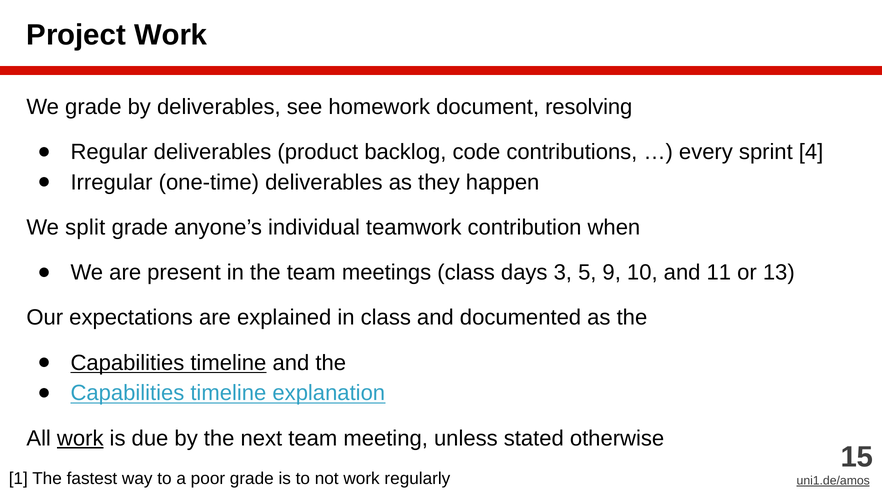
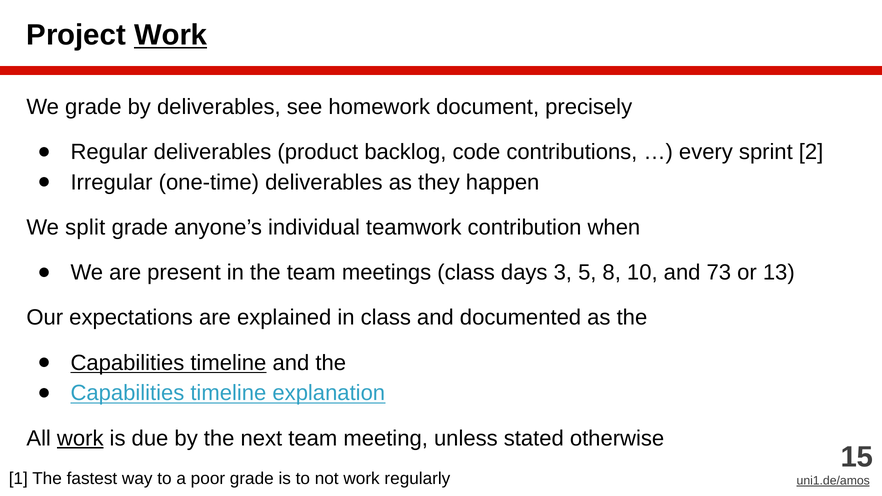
Work at (171, 35) underline: none -> present
resolving: resolving -> precisely
4: 4 -> 2
9: 9 -> 8
11: 11 -> 73
